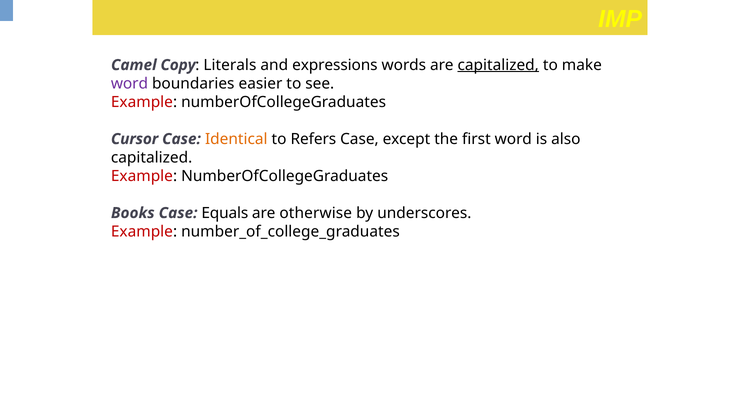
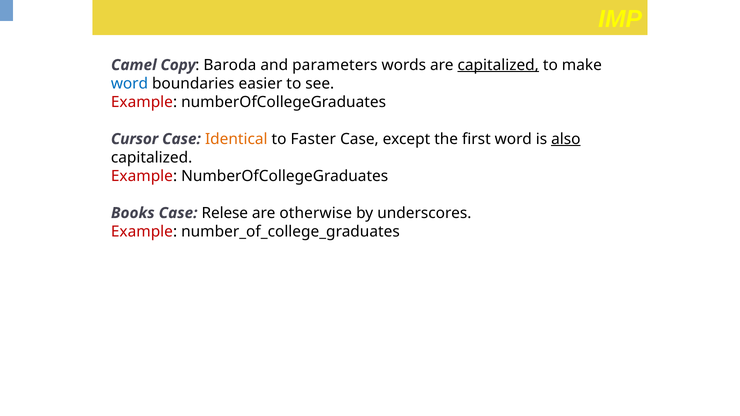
Literals: Literals -> Baroda
expressions: expressions -> parameters
word at (129, 84) colour: purple -> blue
Refers: Refers -> Faster
also underline: none -> present
Equals: Equals -> Relese
